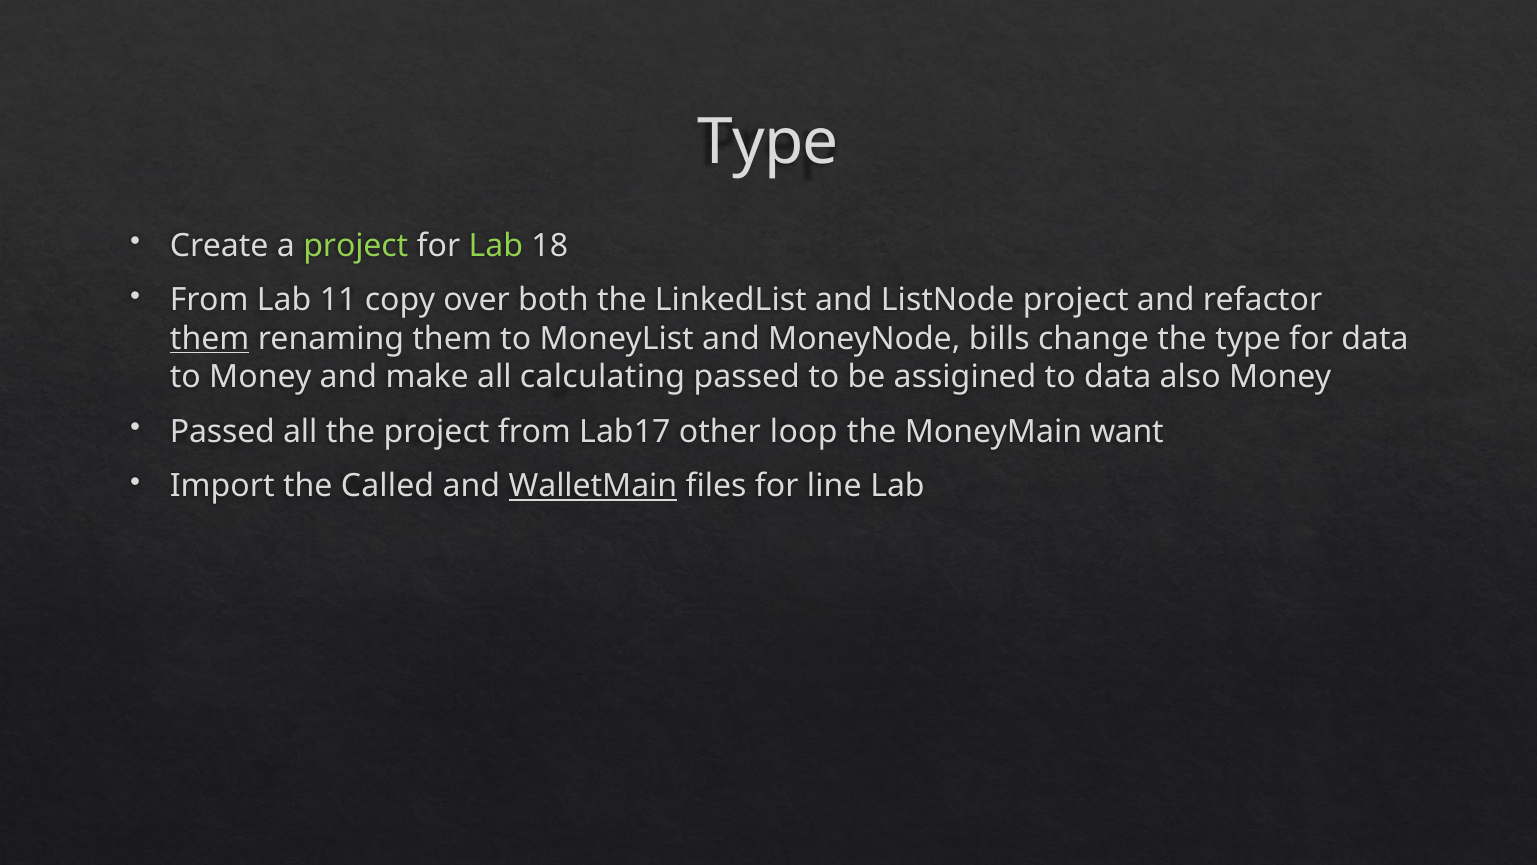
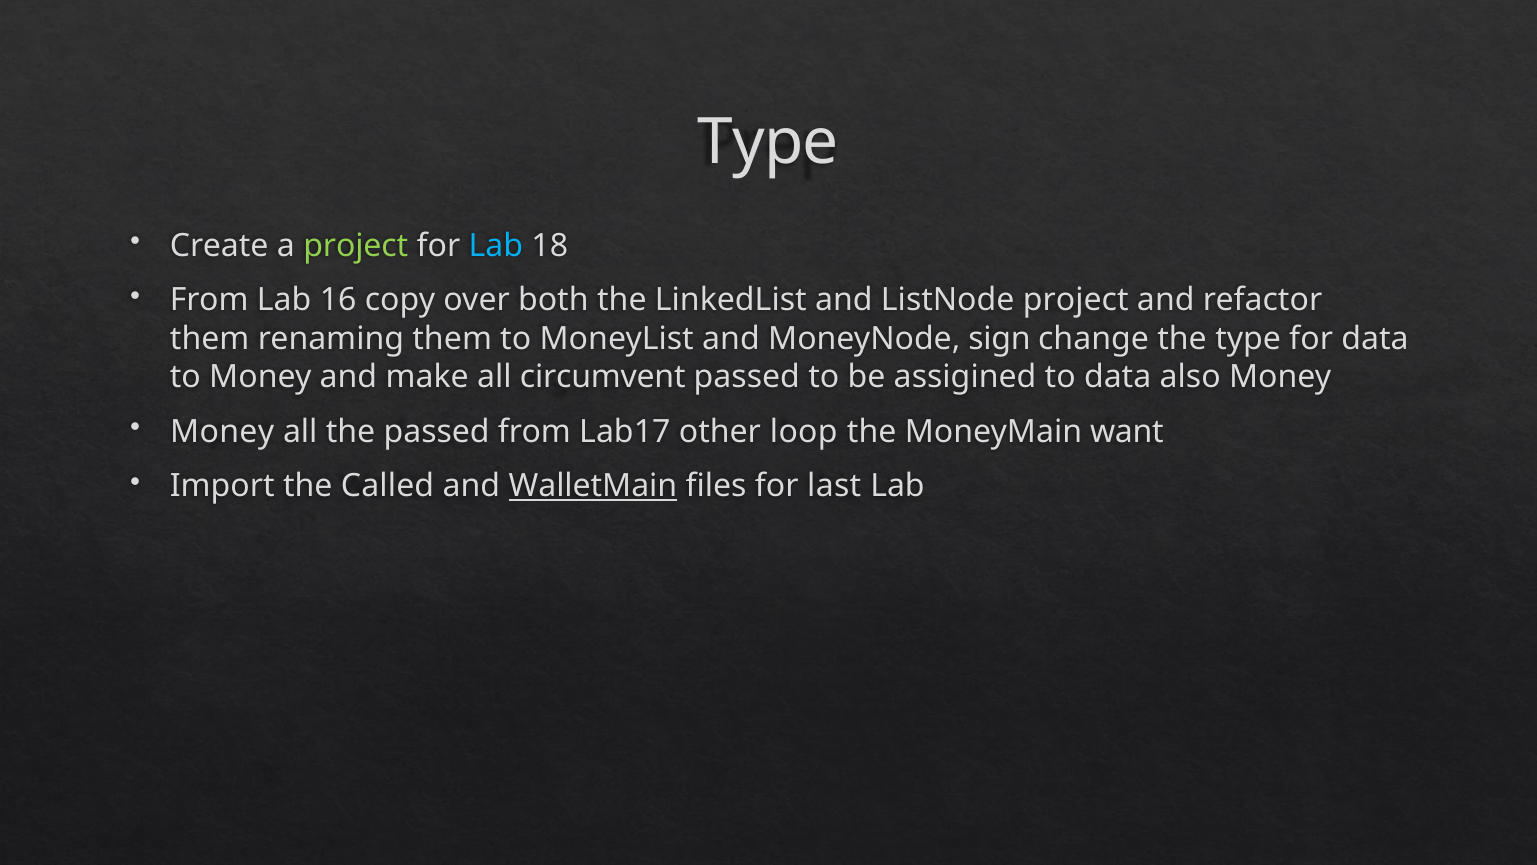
Lab at (496, 246) colour: light green -> light blue
11: 11 -> 16
them at (210, 339) underline: present -> none
bills: bills -> sign
calculating: calculating -> circumvent
Passed at (222, 431): Passed -> Money
the project: project -> passed
line: line -> last
